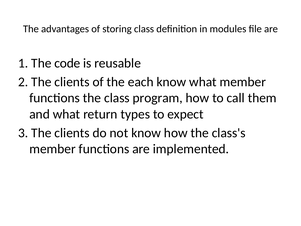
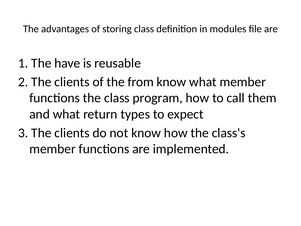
code: code -> have
each: each -> from
